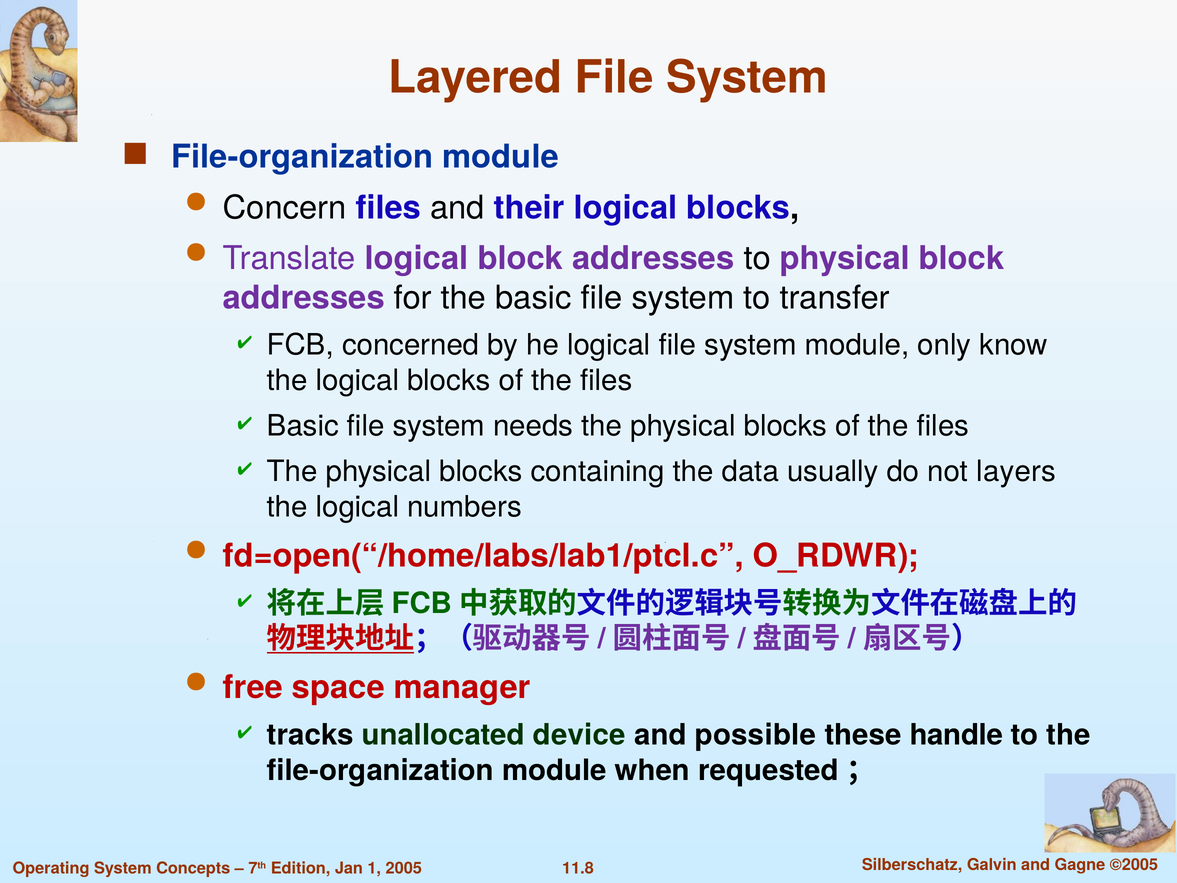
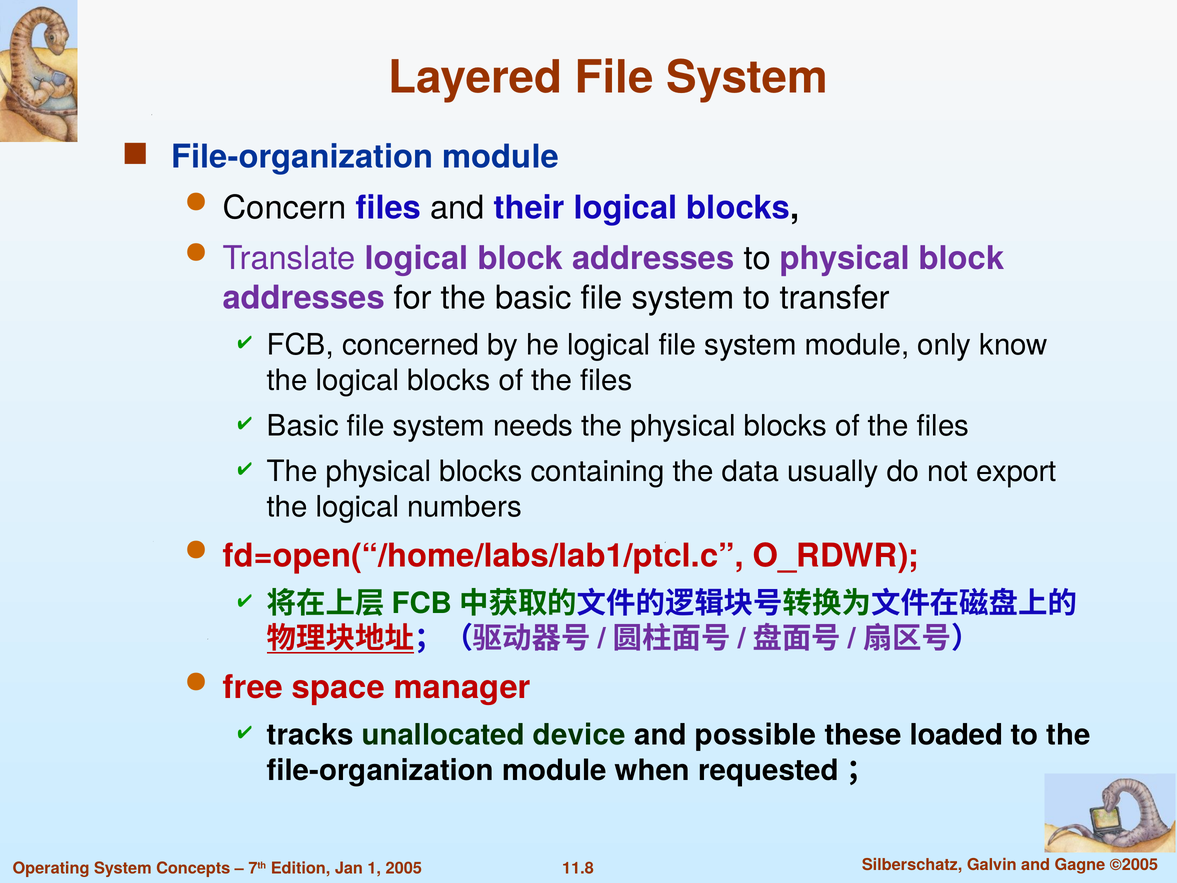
layers: layers -> export
handle: handle -> loaded
